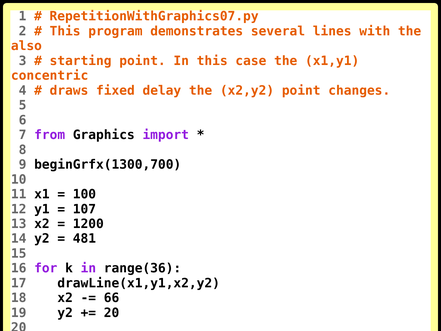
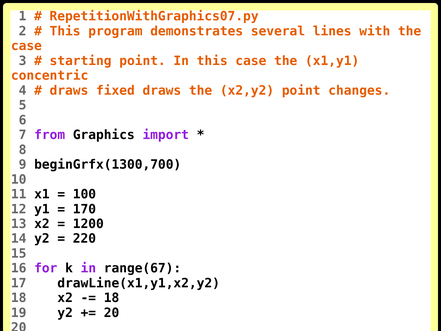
also at (26, 46): also -> case
fixed delay: delay -> draws
107: 107 -> 170
481: 481 -> 220
range(36: range(36 -> range(67
66 at (112, 298): 66 -> 18
